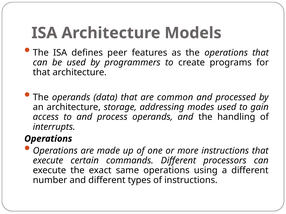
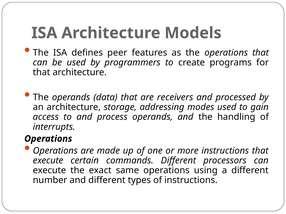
common: common -> receivers
